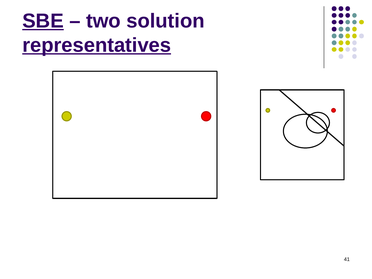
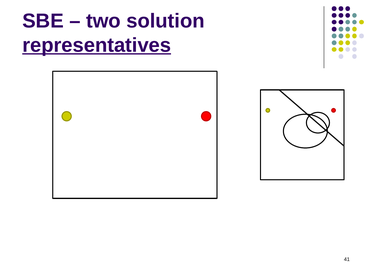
SBE underline: present -> none
